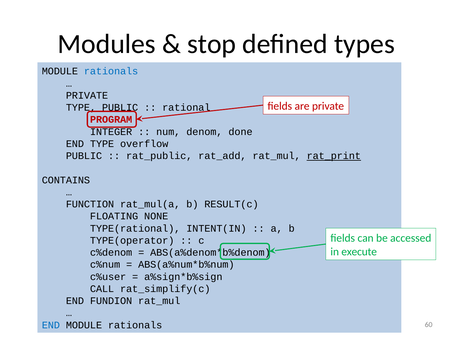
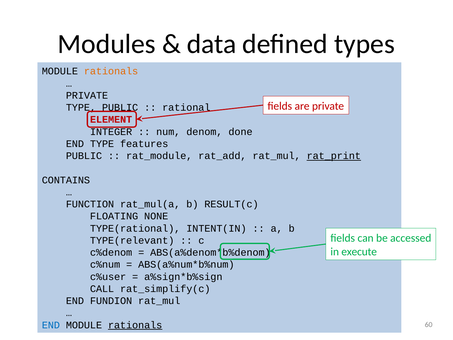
stop: stop -> data
rationals at (111, 71) colour: blue -> orange
PROGRAM: PROGRAM -> ELEMENT
overflow: overflow -> features
rat_public: rat_public -> rat_module
TYPE(operator: TYPE(operator -> TYPE(relevant
rationals at (135, 325) underline: none -> present
